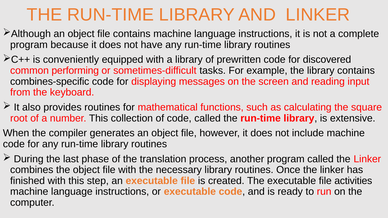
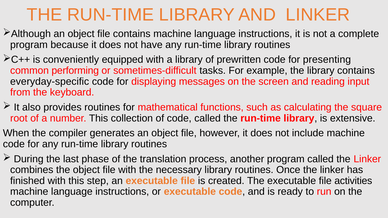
discovered: discovered -> presenting
combines-specific: combines-specific -> everyday-specific
